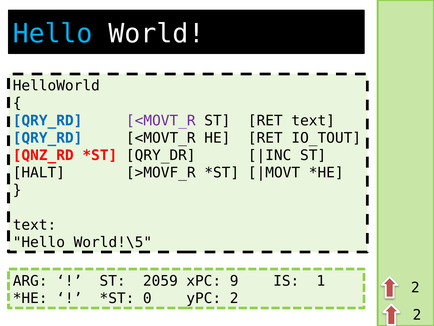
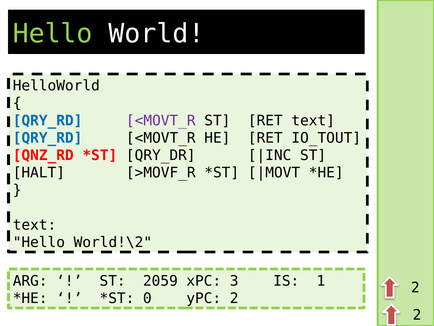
Hello at (53, 34) colour: light blue -> light green
World!\5: World!\5 -> World!\2
9: 9 -> 3
